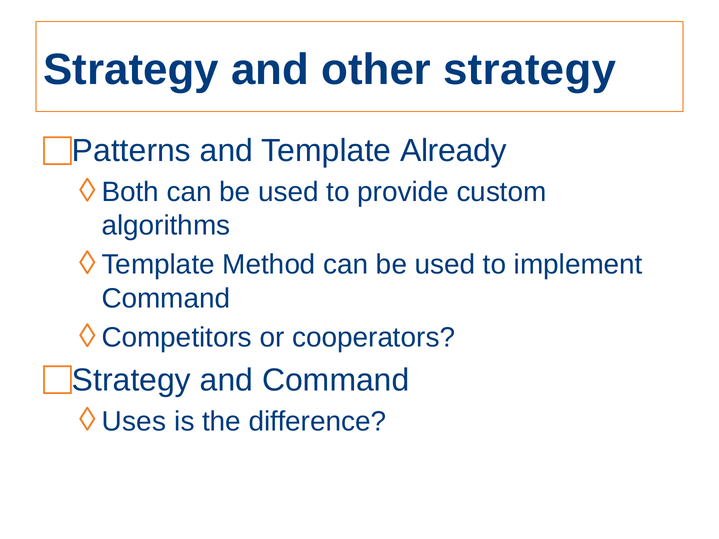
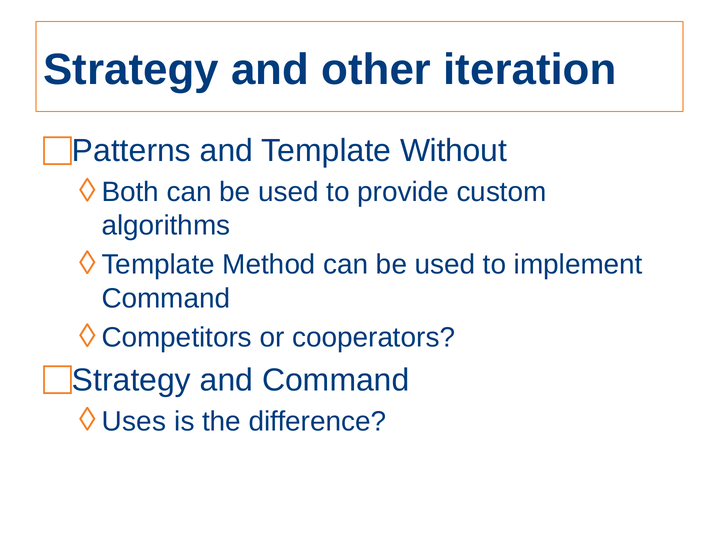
other strategy: strategy -> iteration
Already: Already -> Without
